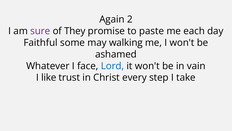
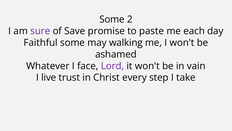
Again at (112, 19): Again -> Some
They: They -> Save
Lord colour: blue -> purple
like: like -> live
